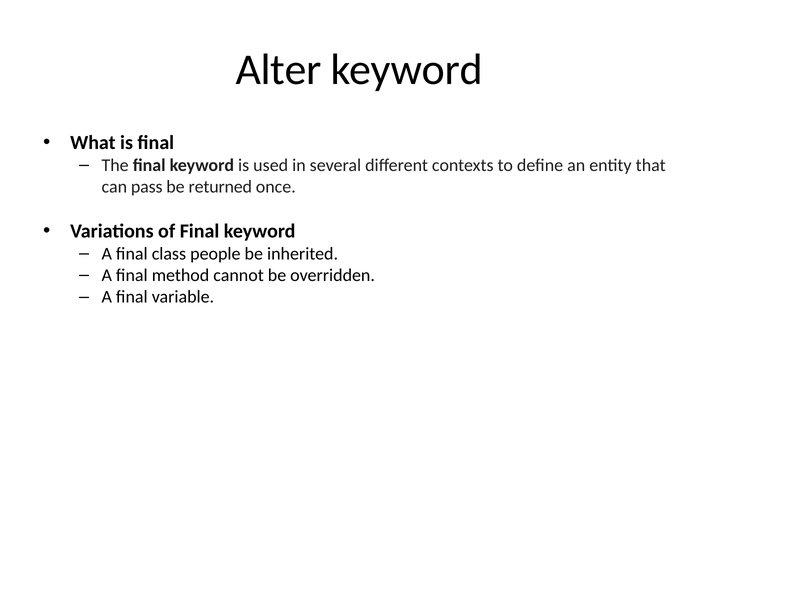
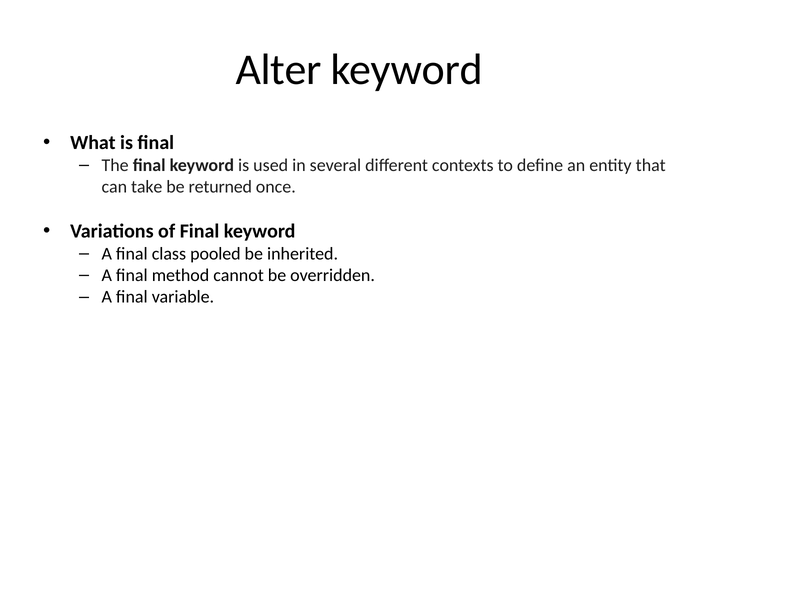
pass: pass -> take
people: people -> pooled
